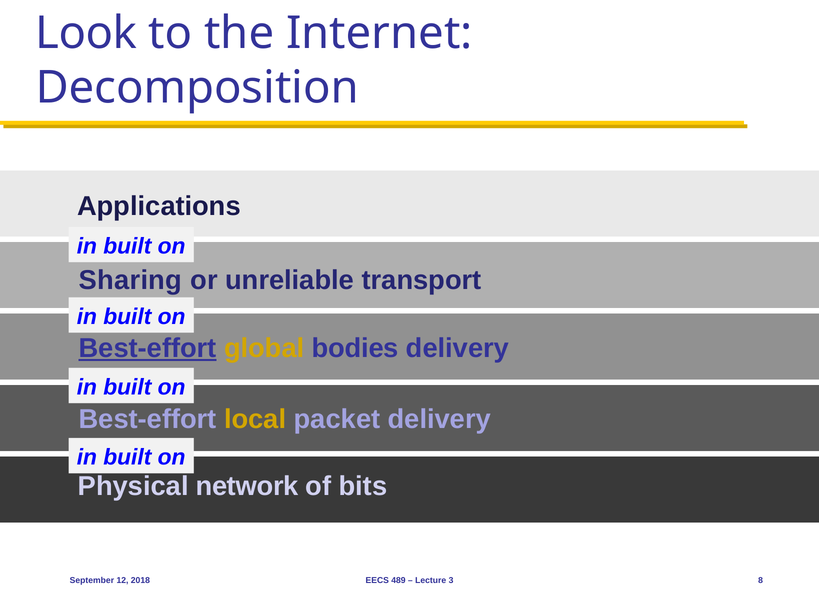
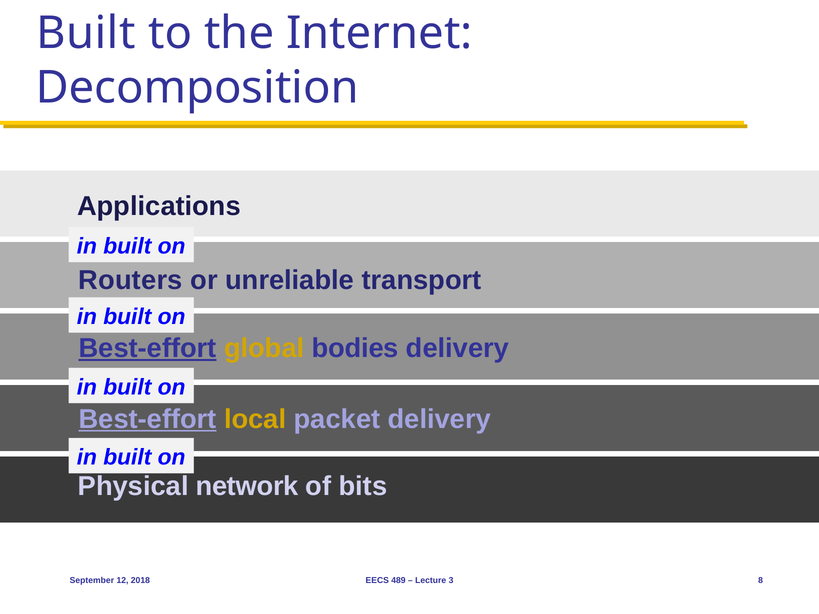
Look at (86, 33): Look -> Built
Sharing: Sharing -> Routers
Best-effort at (148, 419) underline: none -> present
